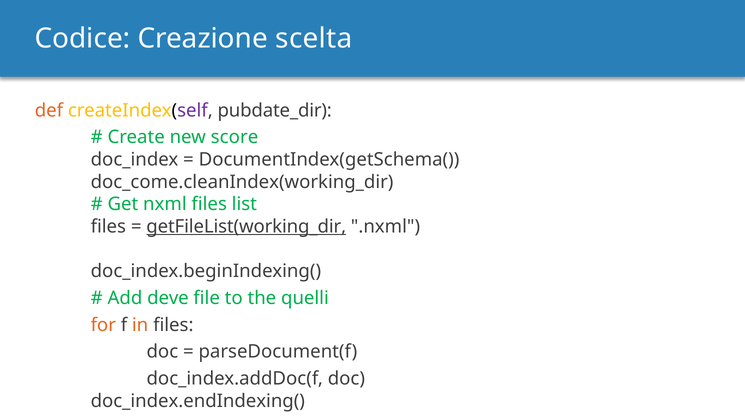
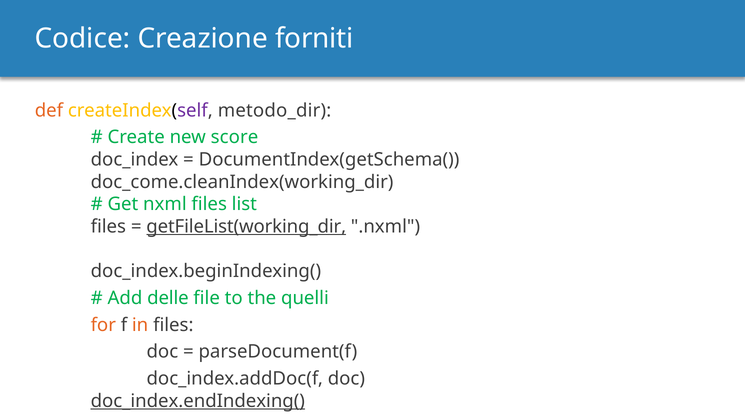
scelta: scelta -> forniti
pubdate_dir: pubdate_dir -> metodo_dir
deve: deve -> delle
doc_index.endIndexing( underline: none -> present
